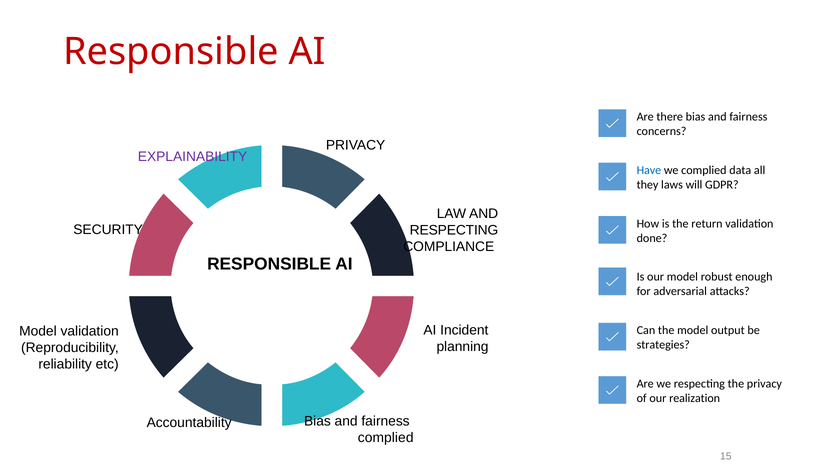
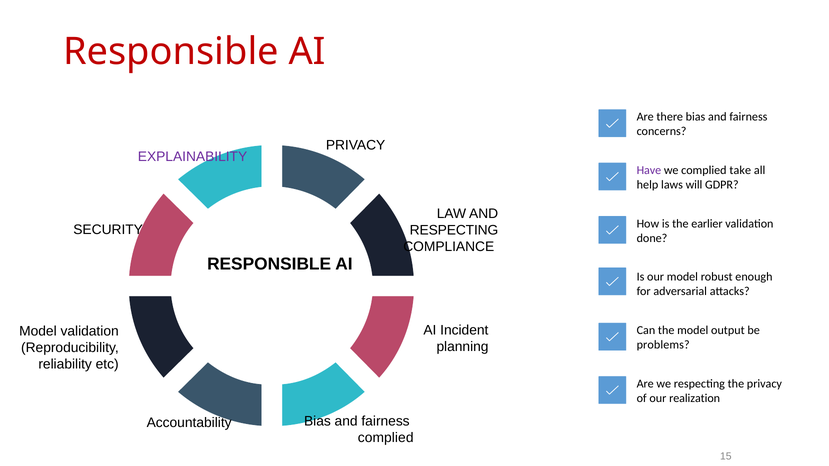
Have colour: blue -> purple
data: data -> take
they: they -> help
return: return -> earlier
strategies: strategies -> problems
